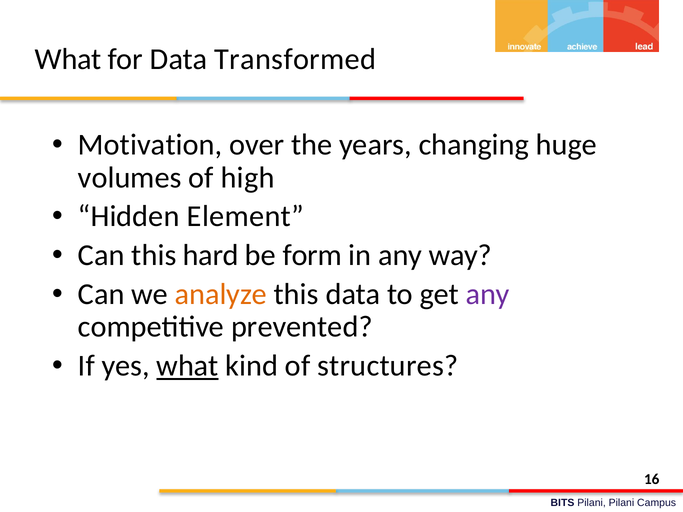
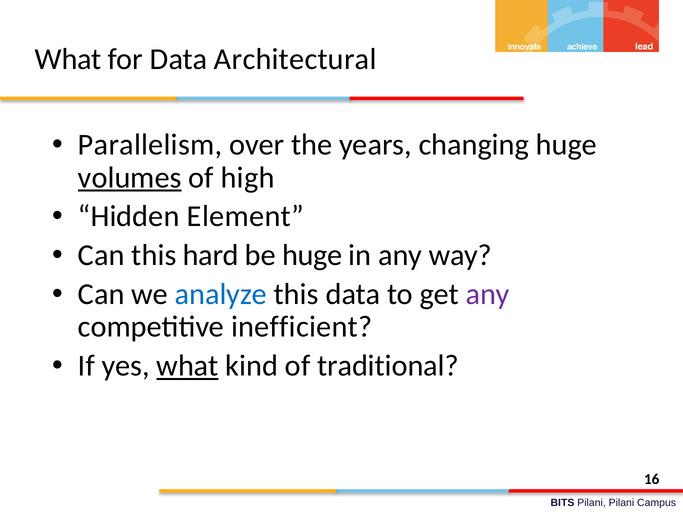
Transformed: Transformed -> Architectural
Motivation: Motivation -> Parallelism
volumes underline: none -> present
be form: form -> huge
analyze colour: orange -> blue
prevented: prevented -> inefficient
structures: structures -> traditional
